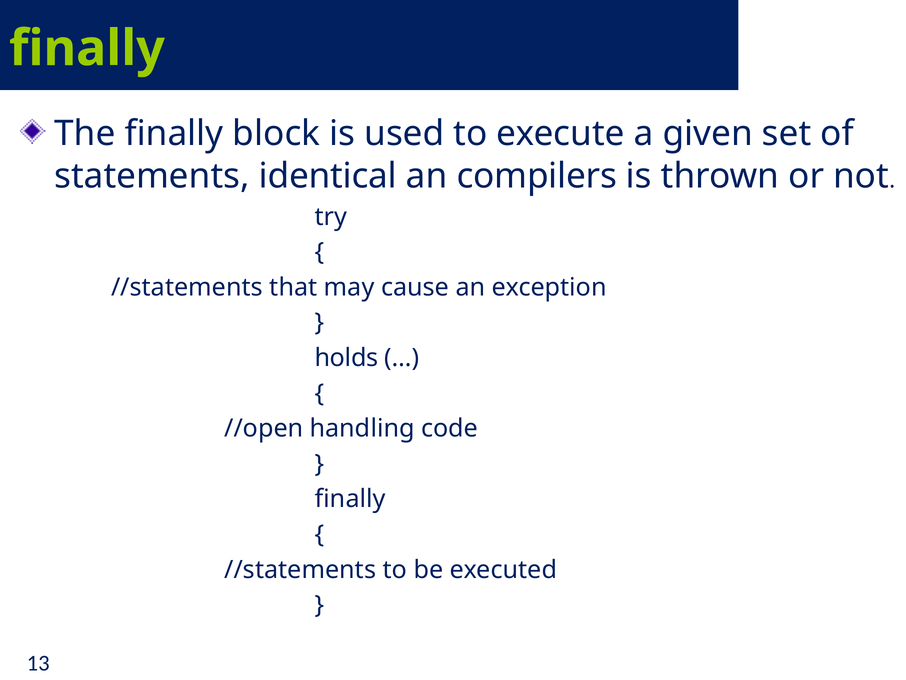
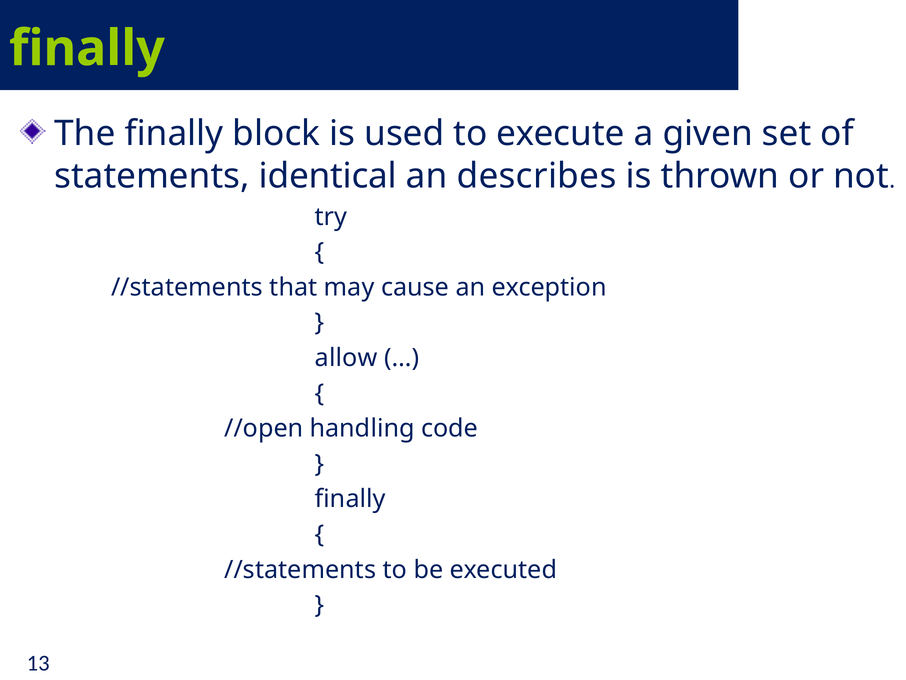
compilers: compilers -> describes
holds: holds -> allow
